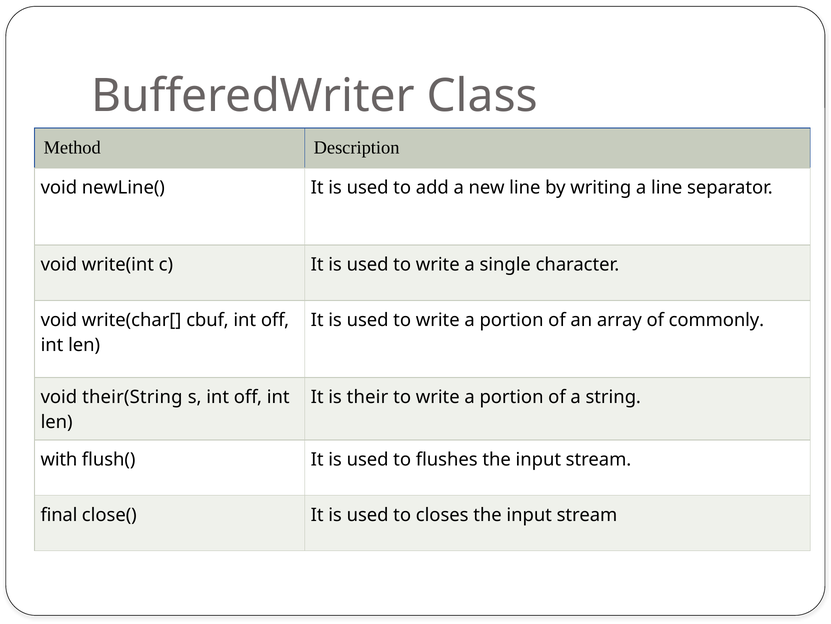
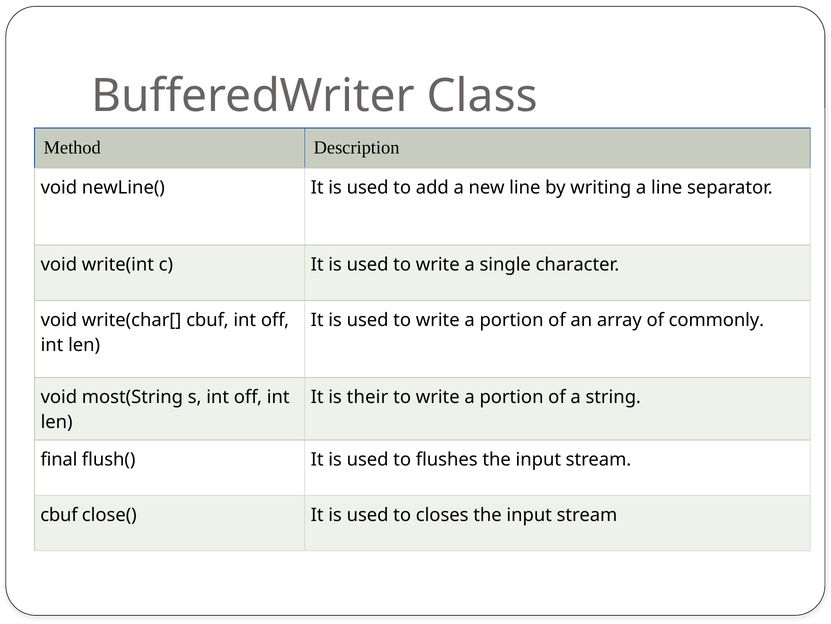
their(String: their(String -> most(String
with: with -> final
final at (59, 514): final -> cbuf
